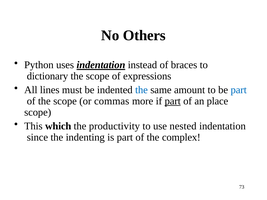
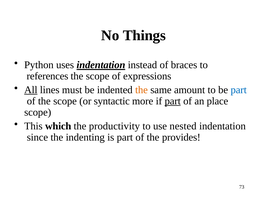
Others: Others -> Things
dictionary: dictionary -> references
All underline: none -> present
the at (141, 90) colour: blue -> orange
commas: commas -> syntactic
complex: complex -> provides
